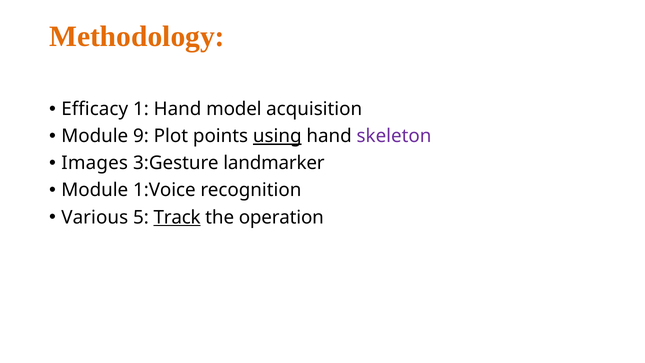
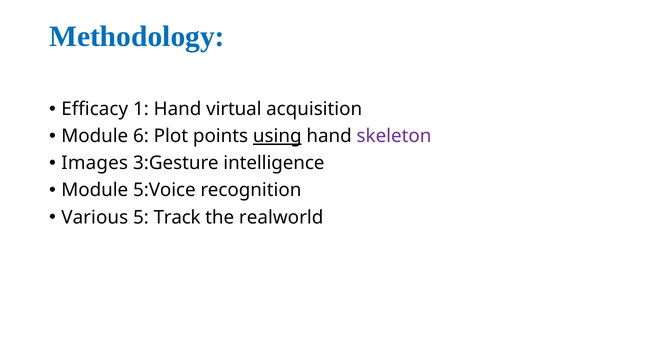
Methodology colour: orange -> blue
model: model -> virtual
9: 9 -> 6
landmarker: landmarker -> intelligence
1:Voice: 1:Voice -> 5:Voice
Track underline: present -> none
operation: operation -> realworld
